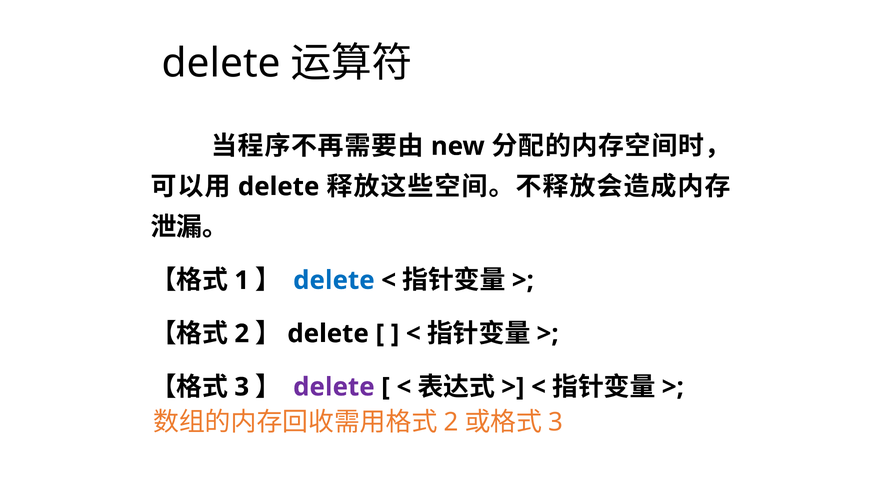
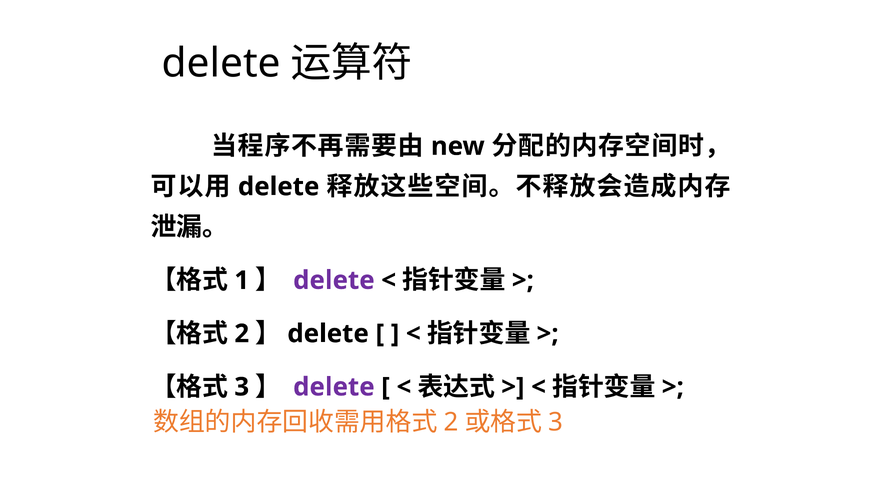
delete at (334, 280) colour: blue -> purple
